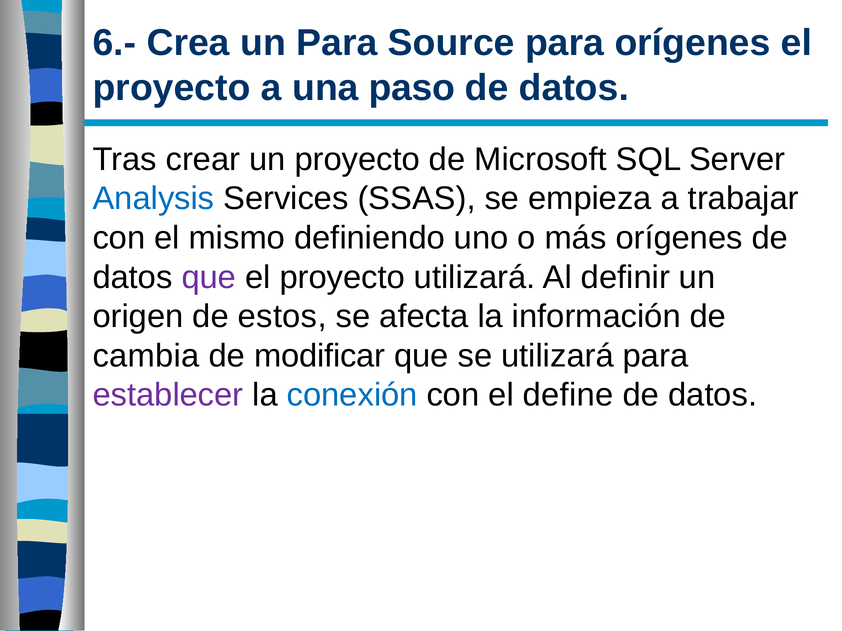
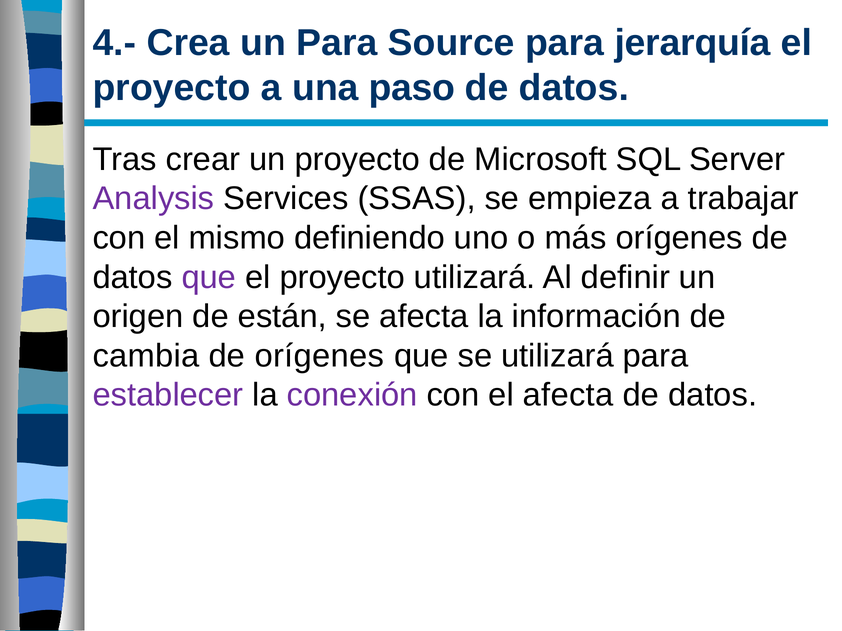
6.-: 6.- -> 4.-
para orígenes: orígenes -> jerarquía
Analysis colour: blue -> purple
estos: estos -> están
de modificar: modificar -> orígenes
conexión colour: blue -> purple
el define: define -> afecta
